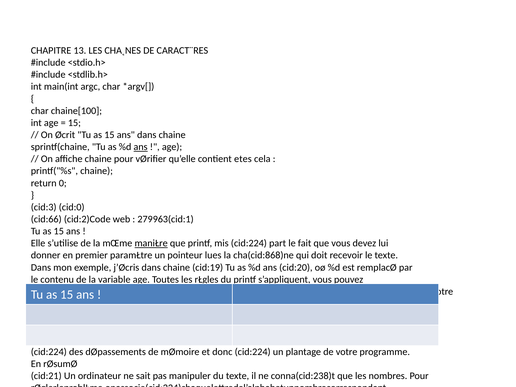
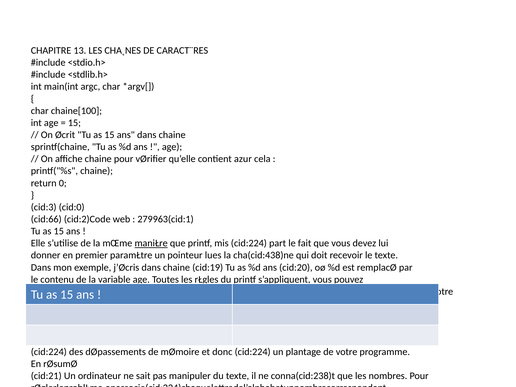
ans at (141, 147) underline: present -> none
etes: etes -> azur
cha(cid:868)ne: cha(cid:868)ne -> cha(cid:438)ne
